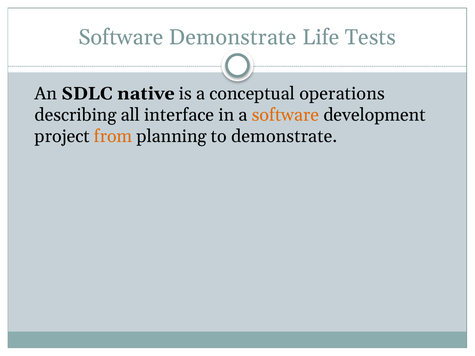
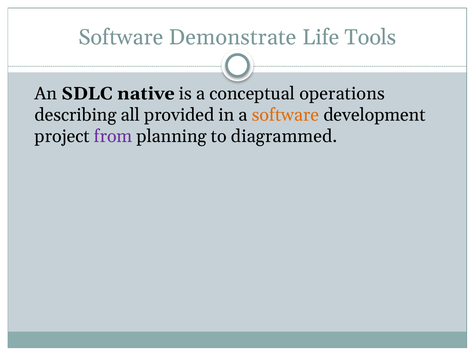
Tests: Tests -> Tools
interface: interface -> provided
from colour: orange -> purple
to demonstrate: demonstrate -> diagrammed
